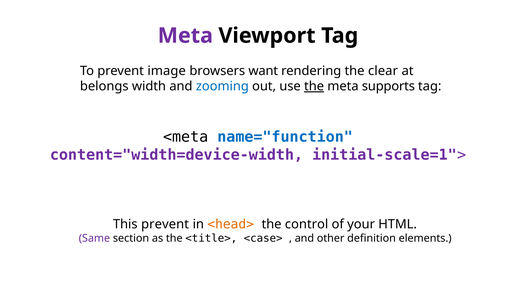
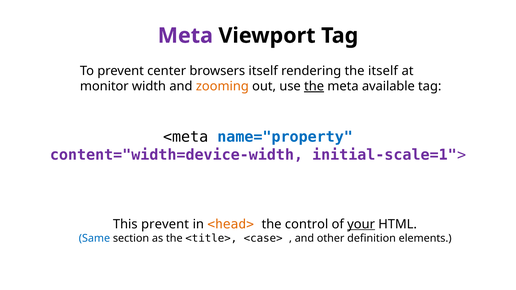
image: image -> center
browsers want: want -> itself
the clear: clear -> itself
belongs: belongs -> monitor
zooming colour: blue -> orange
supports: supports -> available
name="function: name="function -> name="property
your underline: none -> present
Same colour: purple -> blue
